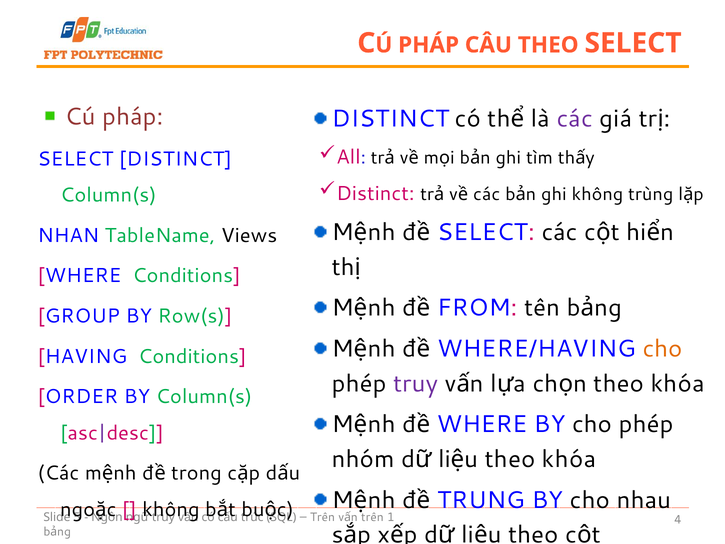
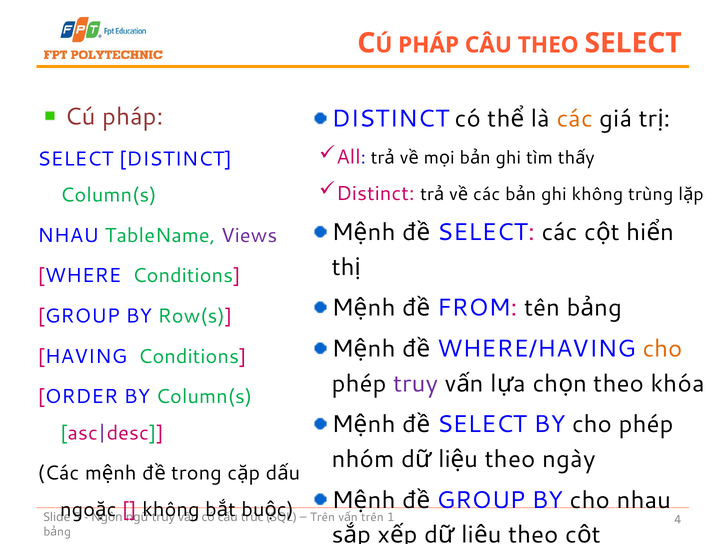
các at (575, 119) colour: purple -> orange
NHAN at (68, 235): NHAN -> NHAU
Views colour: black -> purple
WHERE at (482, 424): WHERE -> SELECT
khóa at (569, 459): khóa -> ngày
TRUNG at (481, 500): TRUNG -> GROUP
